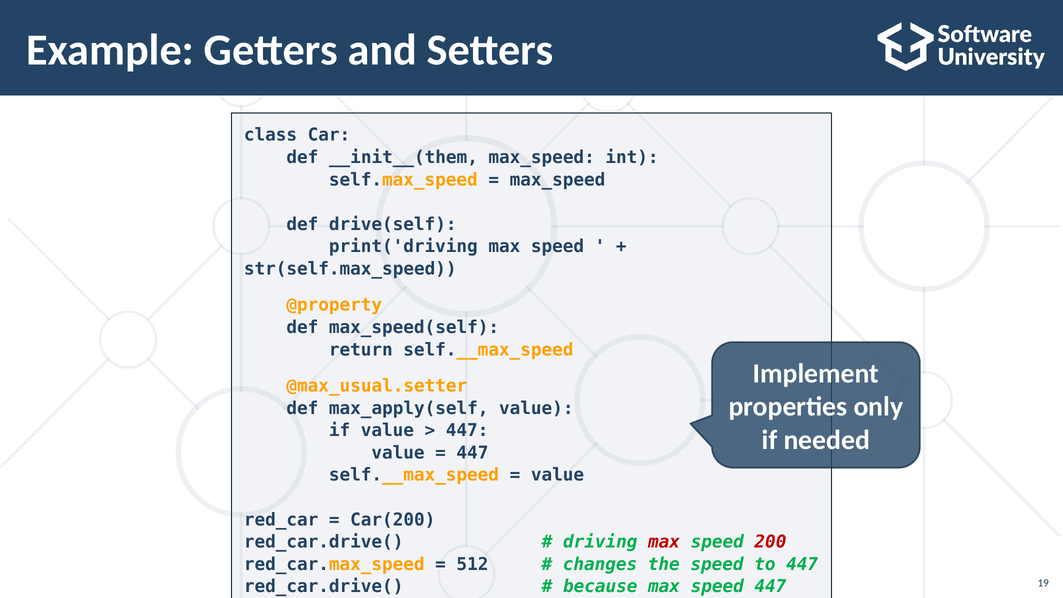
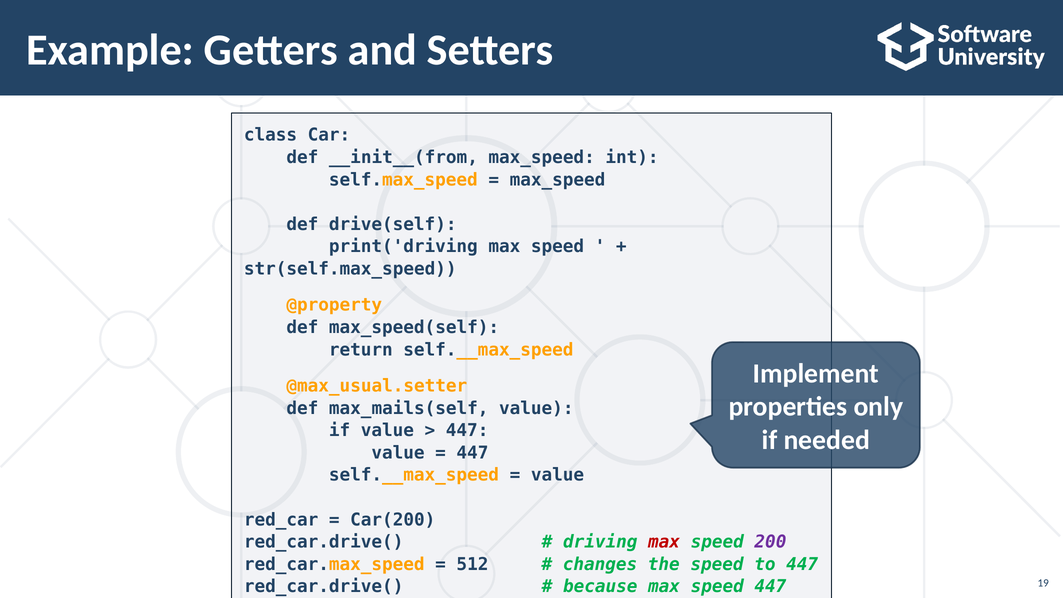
__init__(them: __init__(them -> __init__(from
max_apply(self: max_apply(self -> max_mails(self
200 colour: red -> purple
